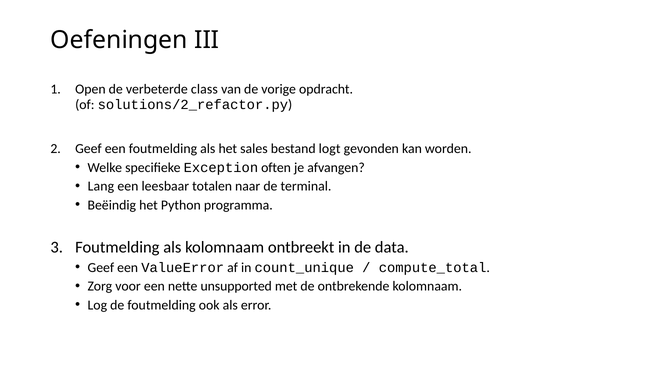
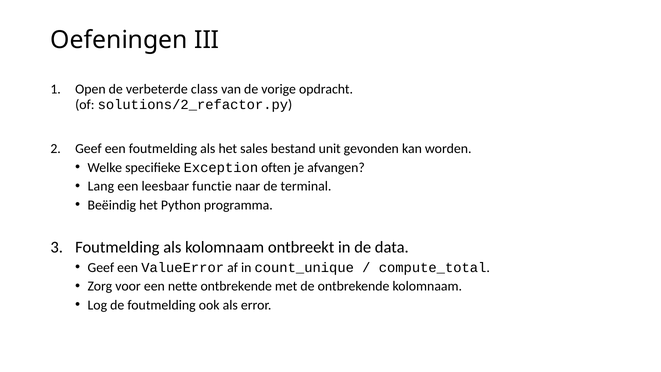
logt: logt -> unit
totalen: totalen -> functie
nette unsupported: unsupported -> ontbrekende
